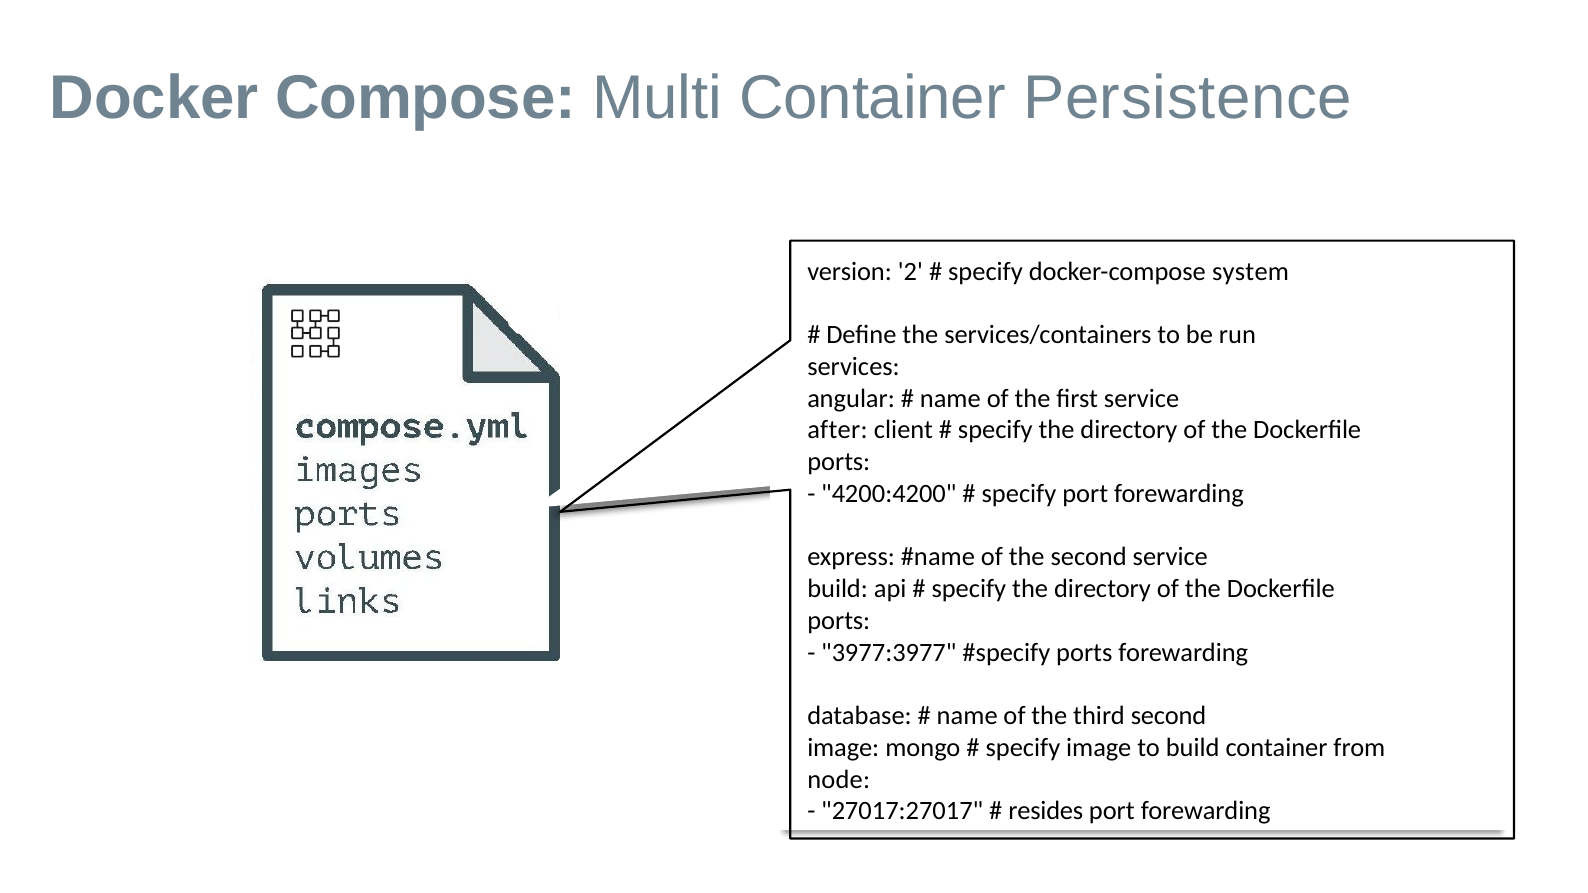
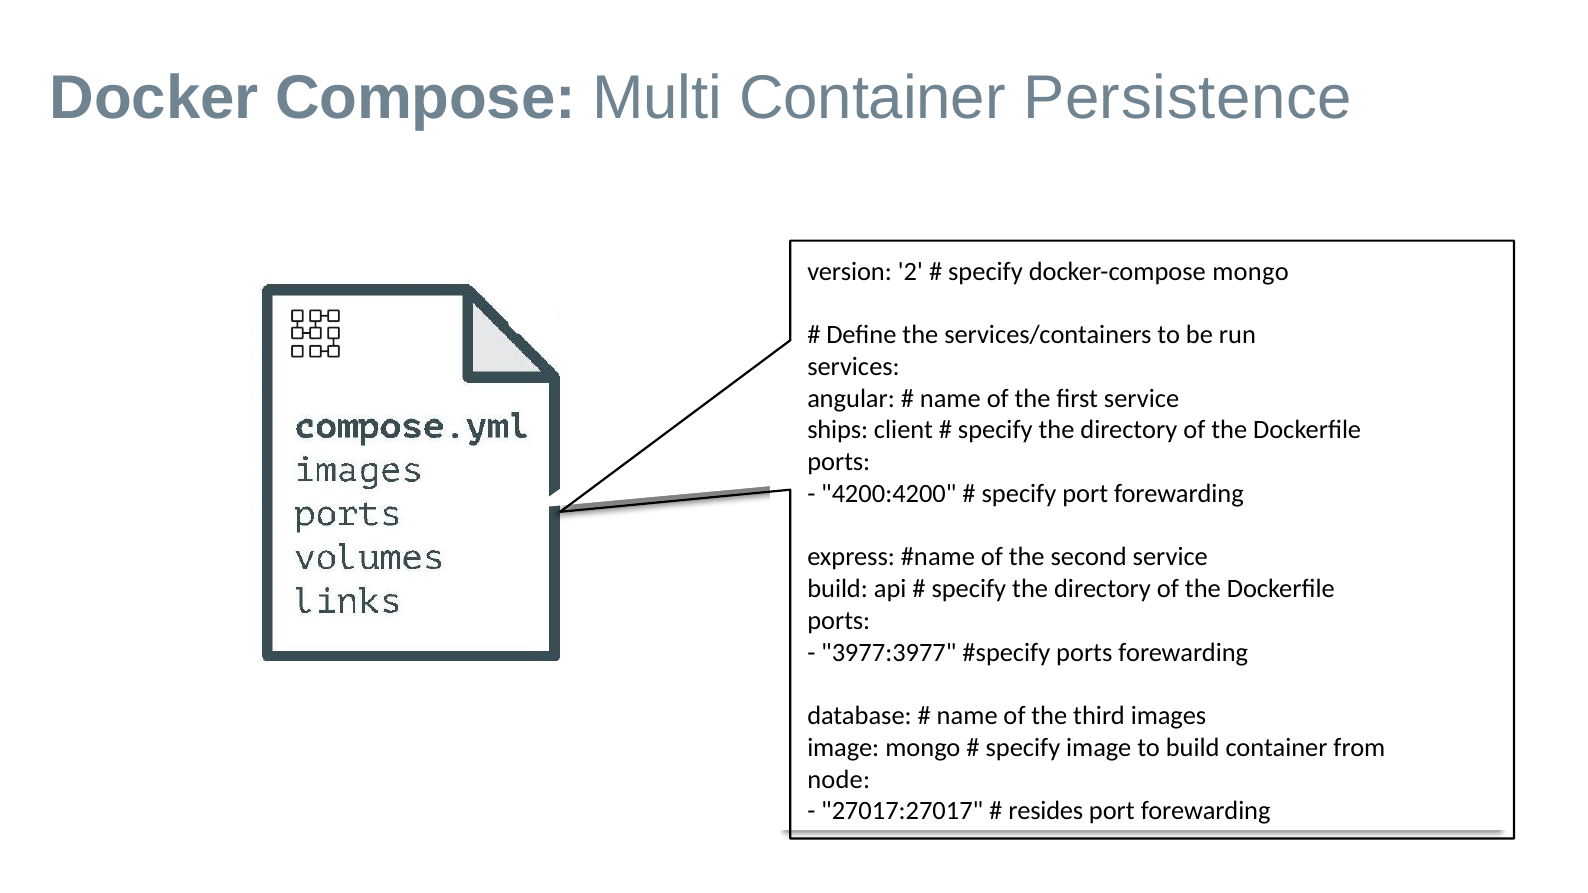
docker-compose system: system -> mongo
after: after -> ships
third second: second -> images
